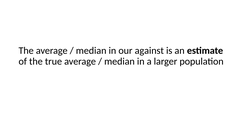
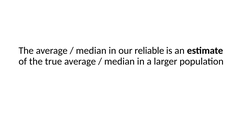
against: against -> reliable
